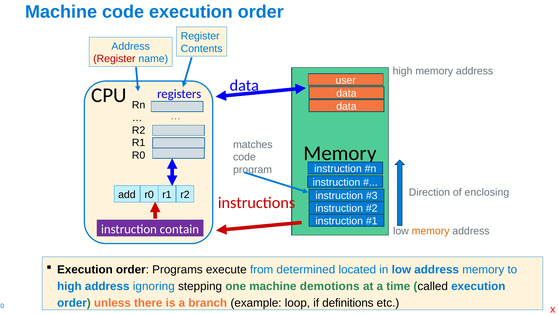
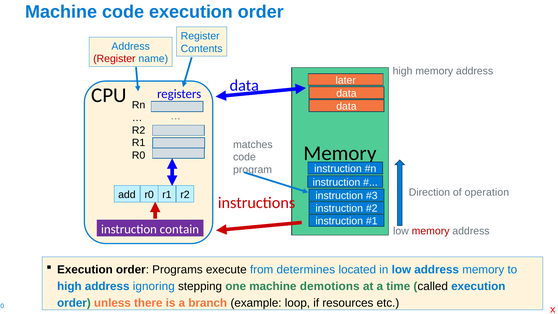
user: user -> later
enclosing: enclosing -> operation
memory at (431, 231) colour: orange -> red
determined: determined -> determines
definitions: definitions -> resources
